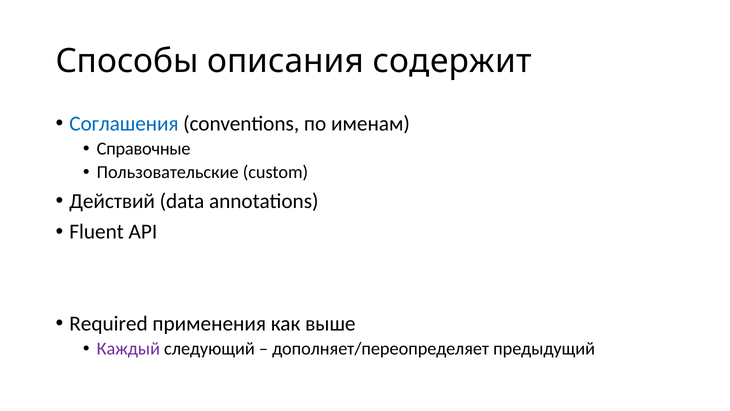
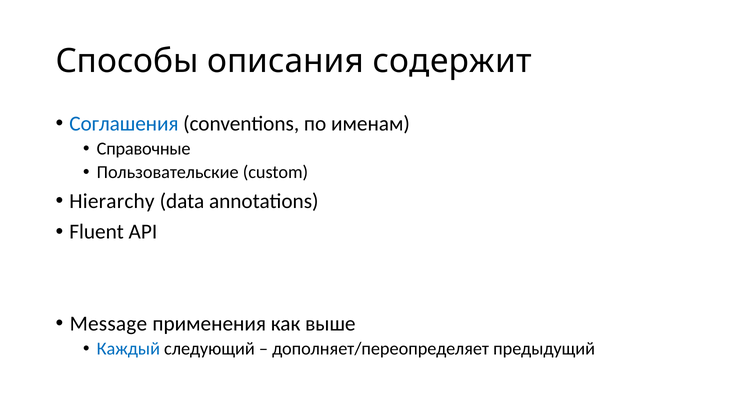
Действий: Действий -> Hierarchy
Required: Required -> Message
Каждый colour: purple -> blue
